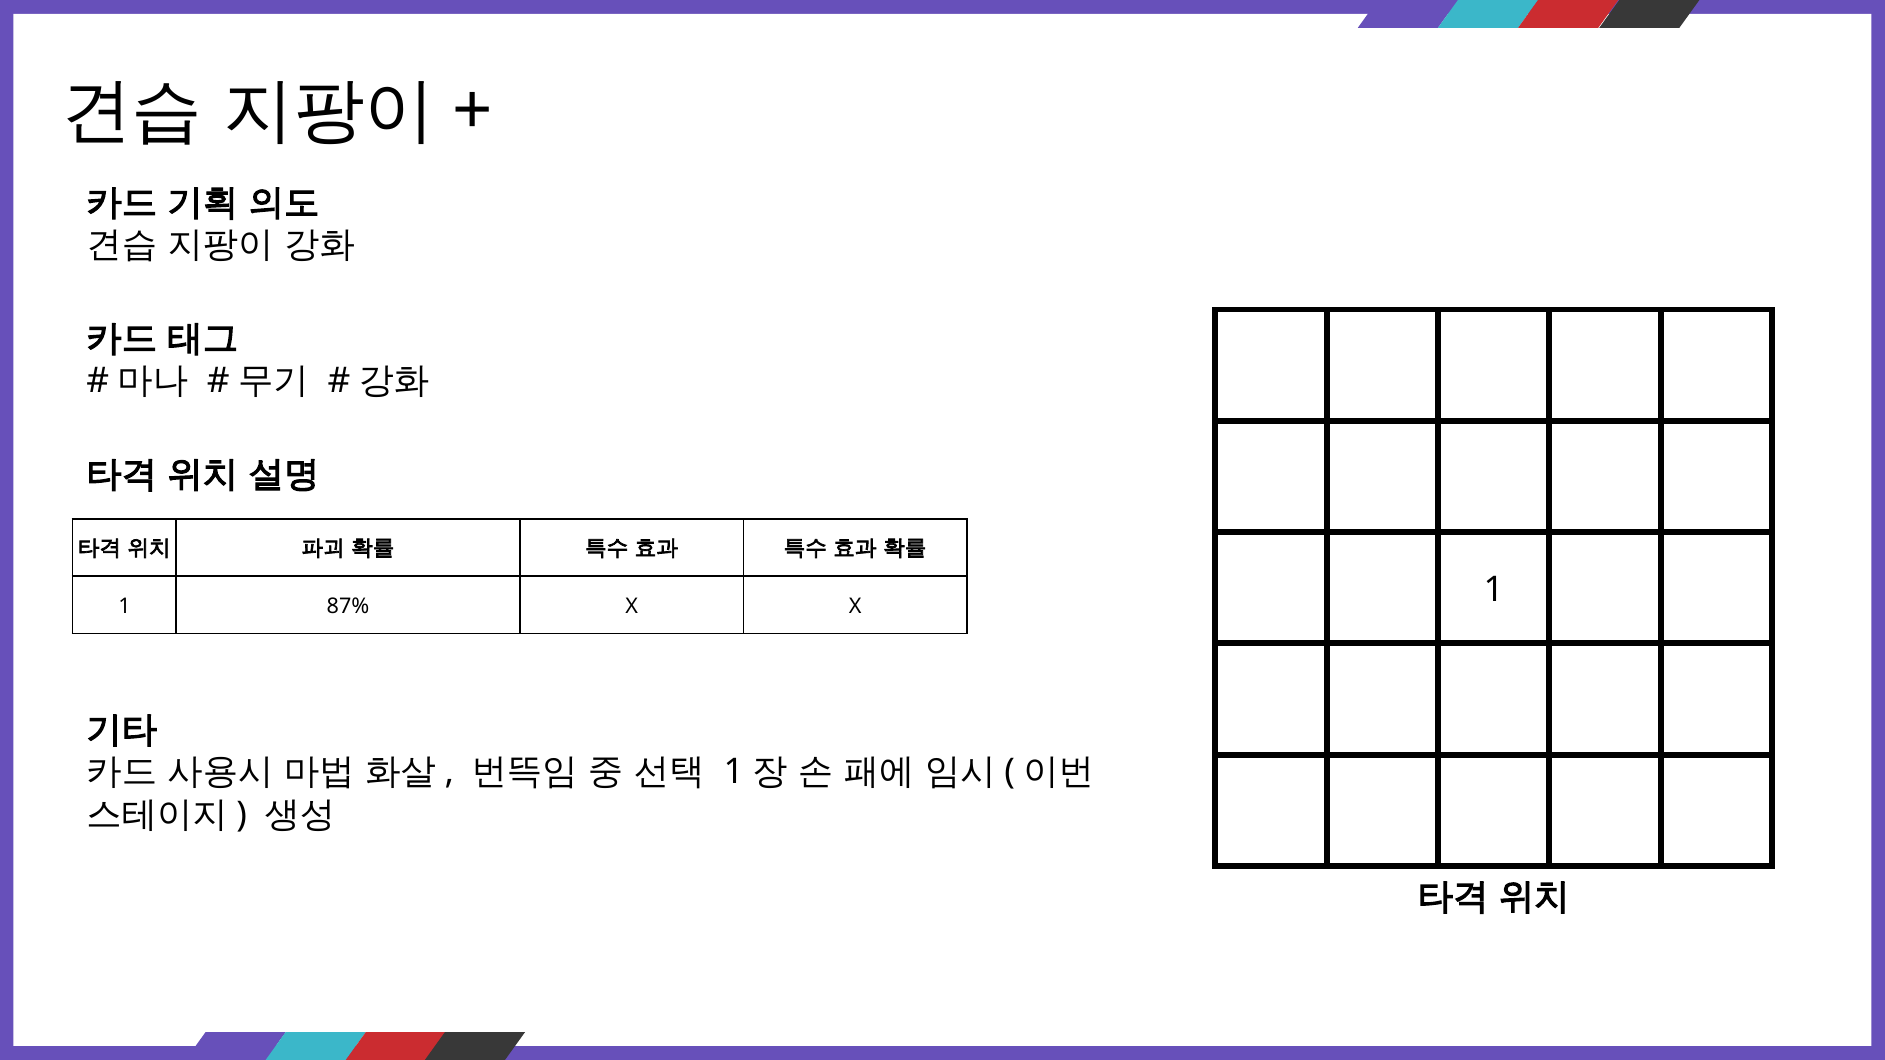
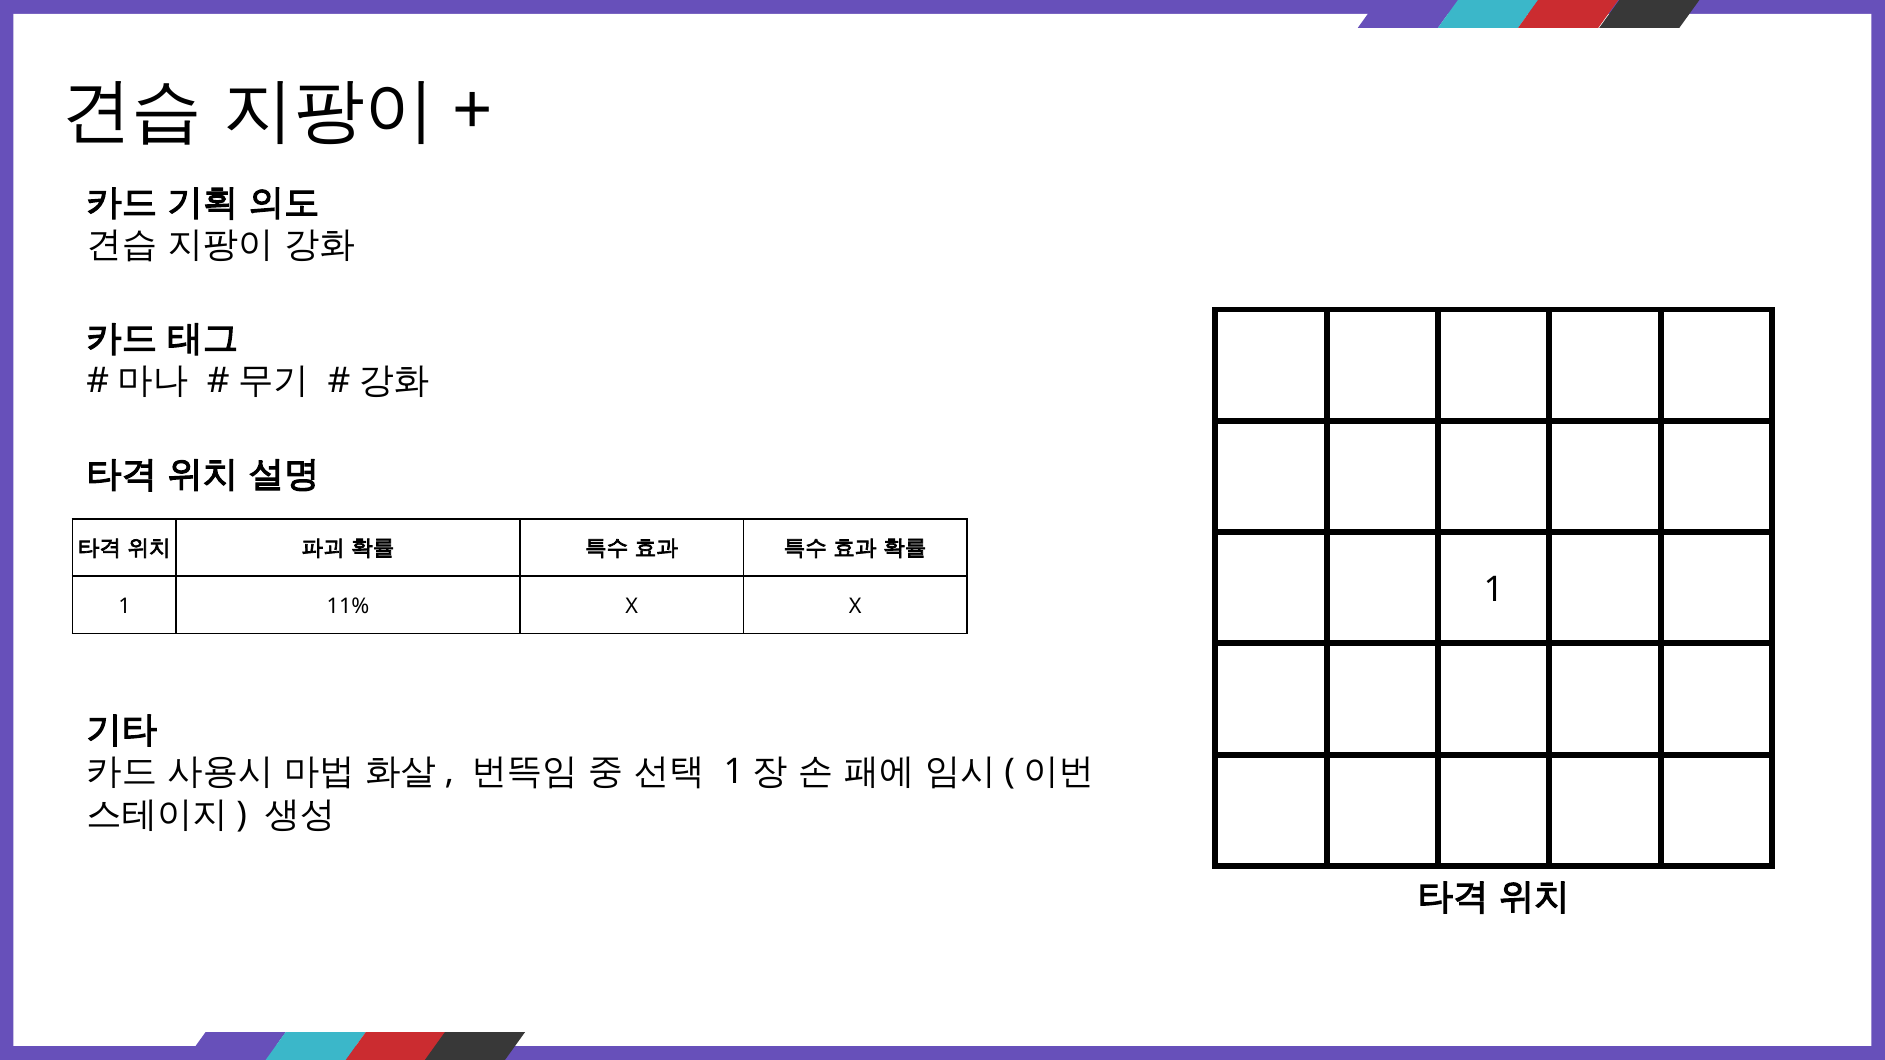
87%: 87% -> 11%
